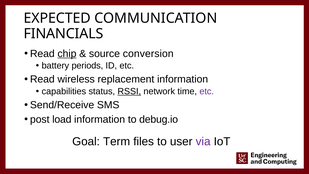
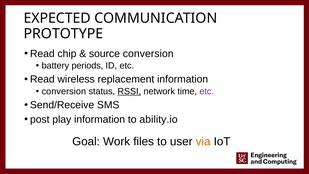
FINANCIALS: FINANCIALS -> PROTOTYPE
chip underline: present -> none
capabilities at (64, 91): capabilities -> conversion
load: load -> play
debug.io: debug.io -> ability.io
Term: Term -> Work
via colour: purple -> orange
